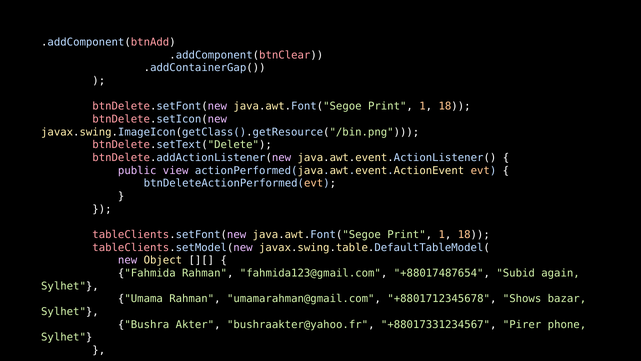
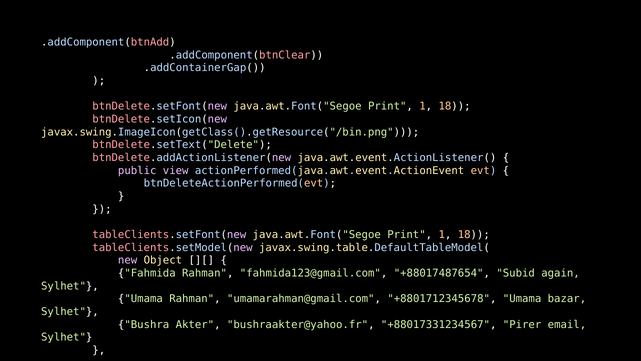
+8801712345678 Shows: Shows -> Umama
phone: phone -> email
